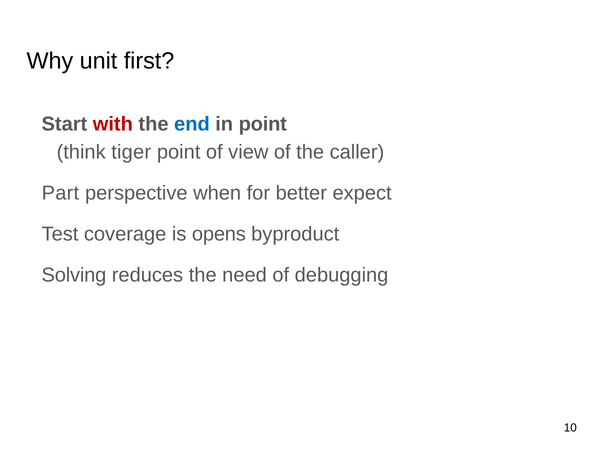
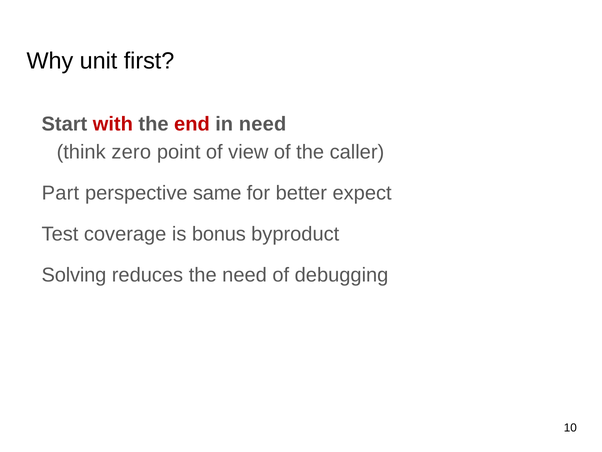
end colour: blue -> red
in point: point -> need
tiger: tiger -> zero
when: when -> same
opens: opens -> bonus
